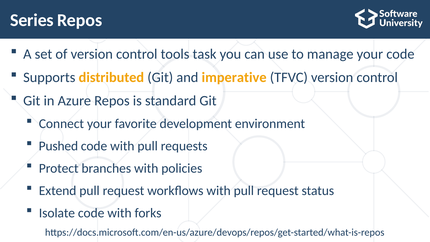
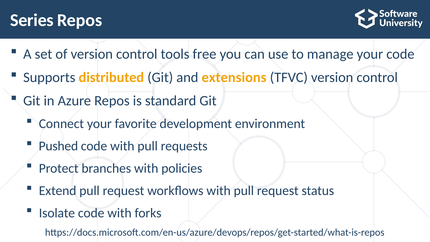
task: task -> free
imperative: imperative -> extensions
